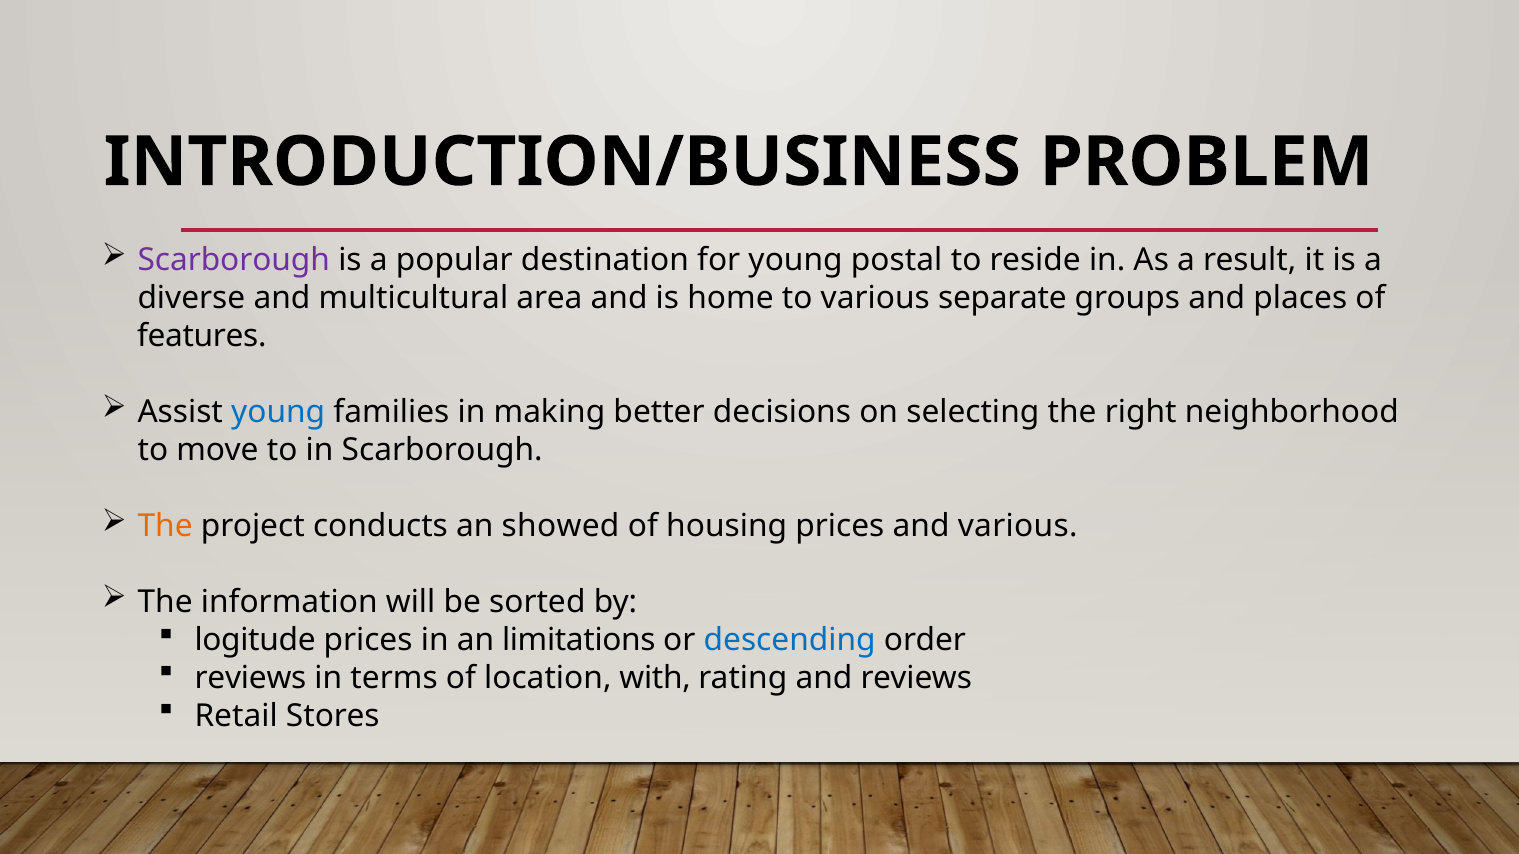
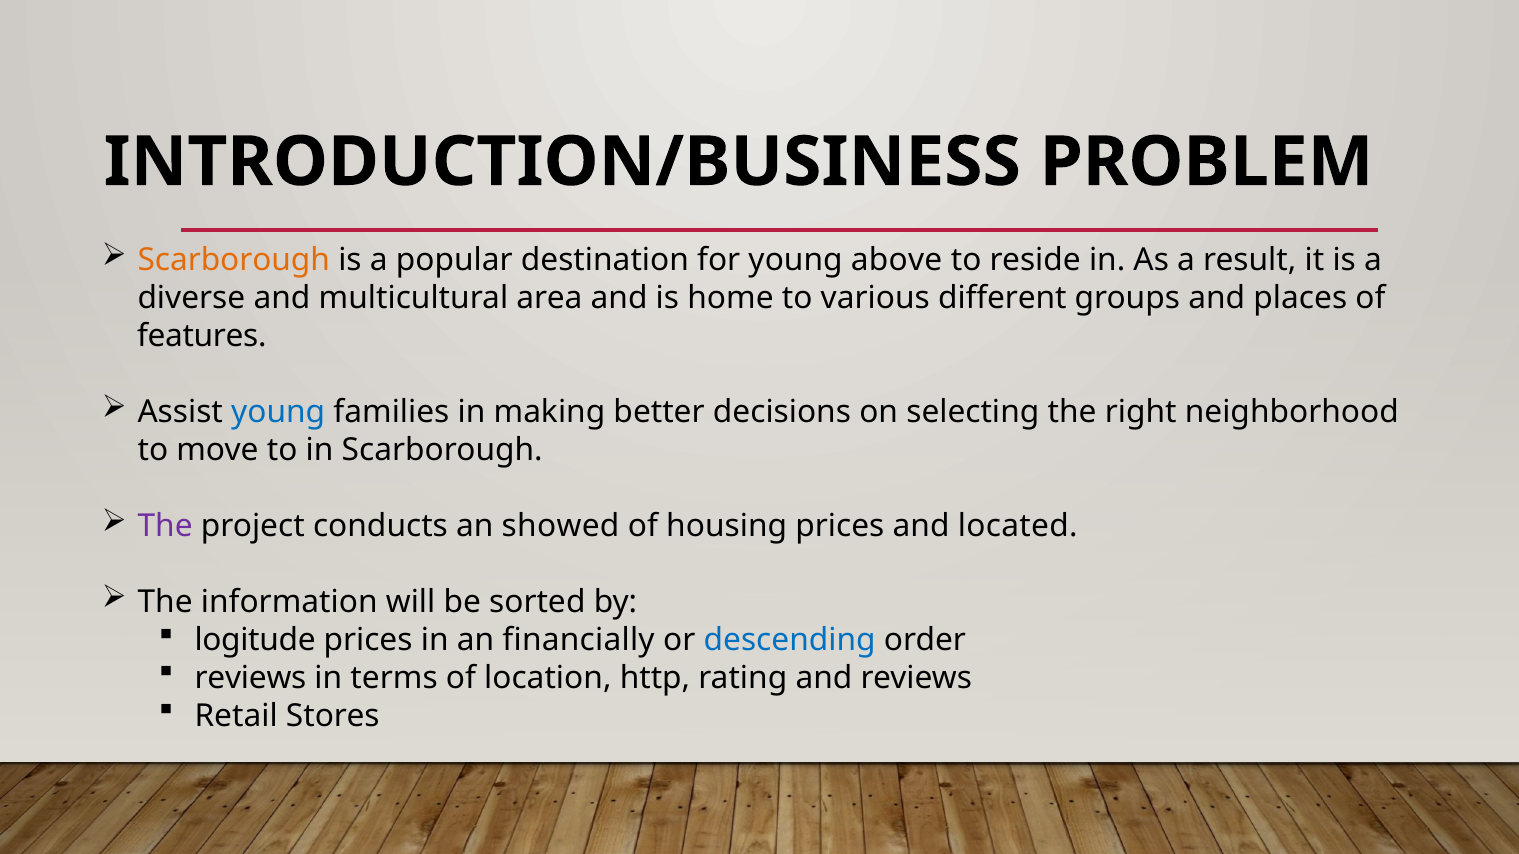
Scarborough at (234, 260) colour: purple -> orange
postal: postal -> above
separate: separate -> different
The at (165, 526) colour: orange -> purple
and various: various -> located
limitations: limitations -> financially
with: with -> http
